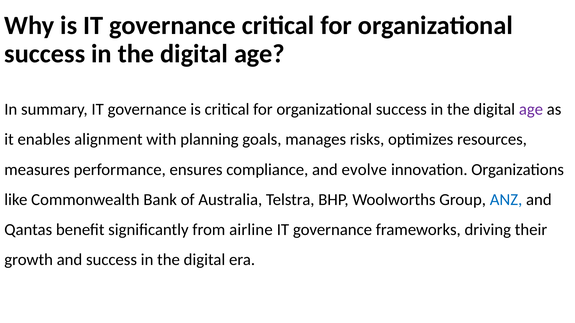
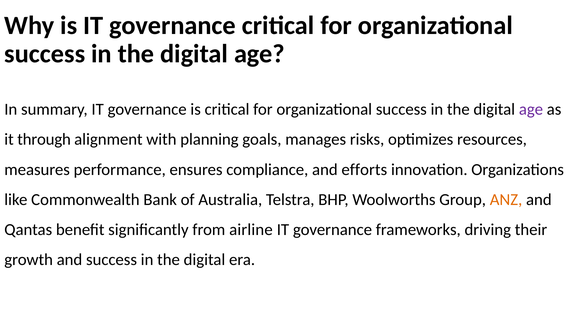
enables: enables -> through
evolve: evolve -> efforts
ANZ colour: blue -> orange
